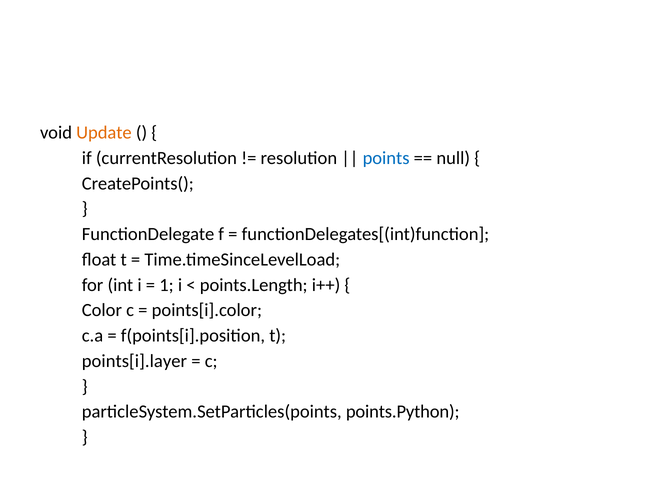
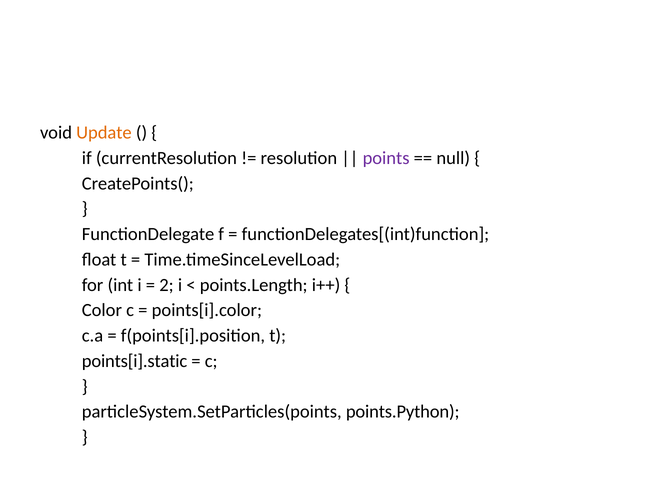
points colour: blue -> purple
1: 1 -> 2
points[i].layer: points[i].layer -> points[i].static
